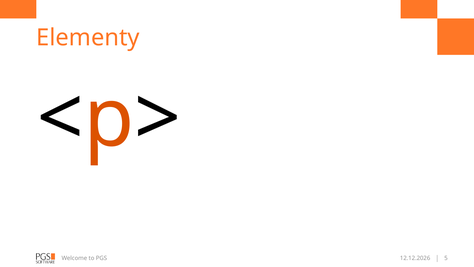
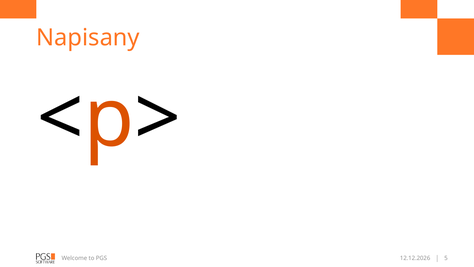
Elementy: Elementy -> Napisany
